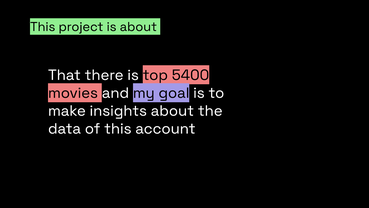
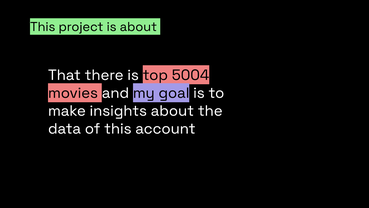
5400: 5400 -> 5004
